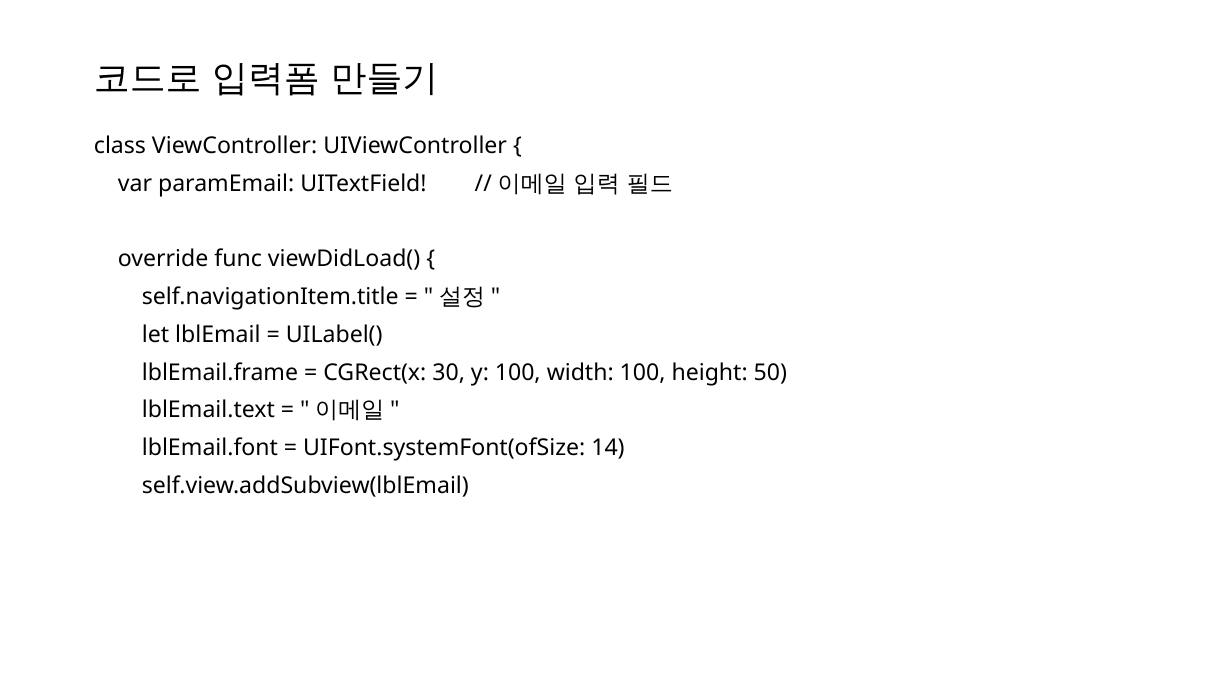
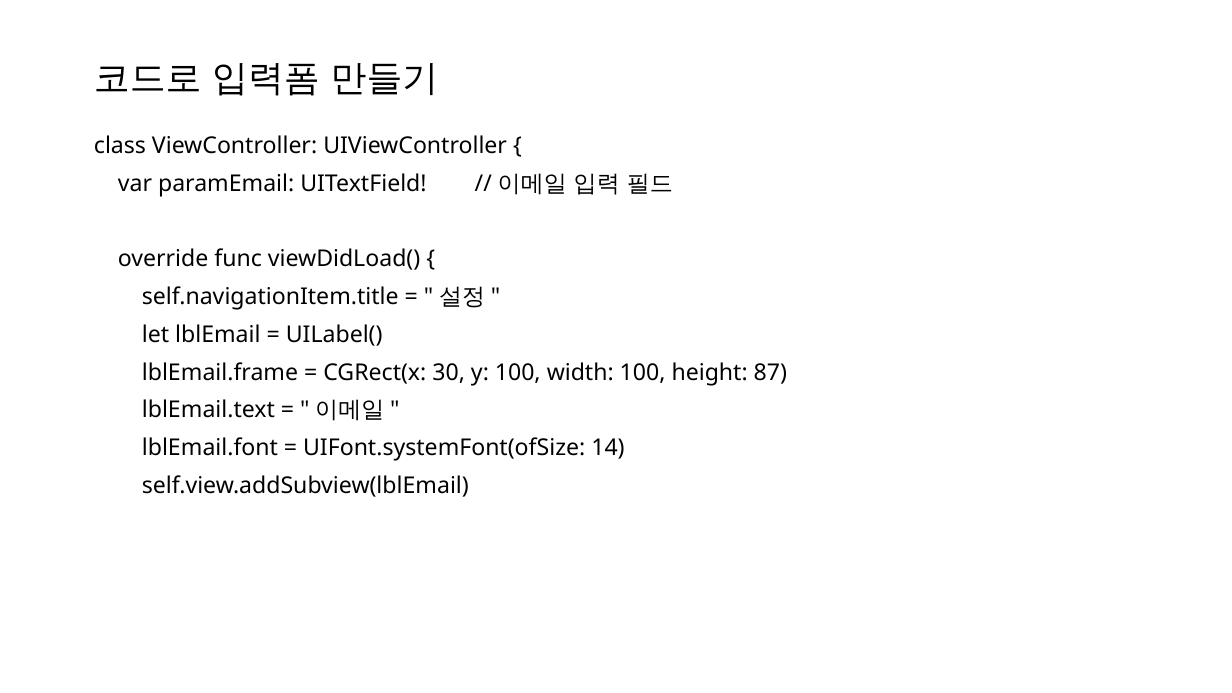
50: 50 -> 87
